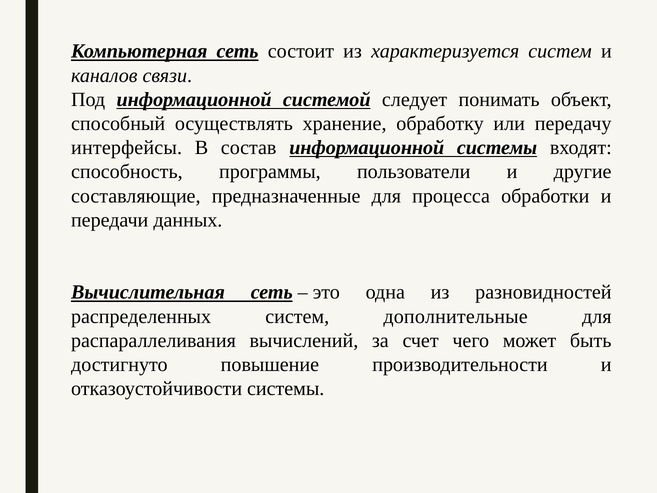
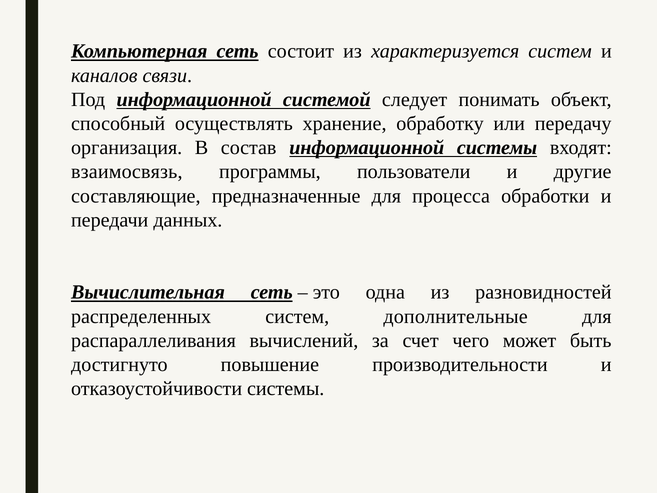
интерфейсы: интерфейсы -> организация
способность: способность -> взаимосвязь
